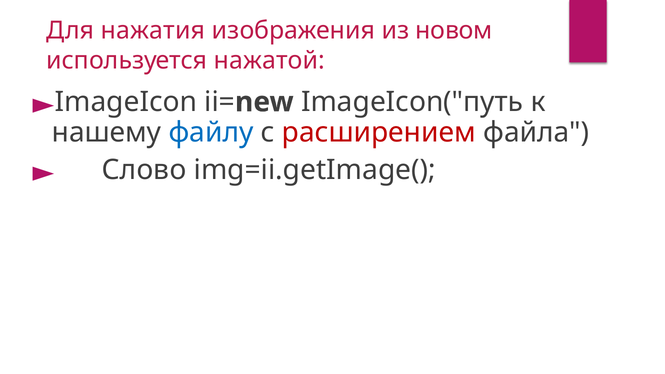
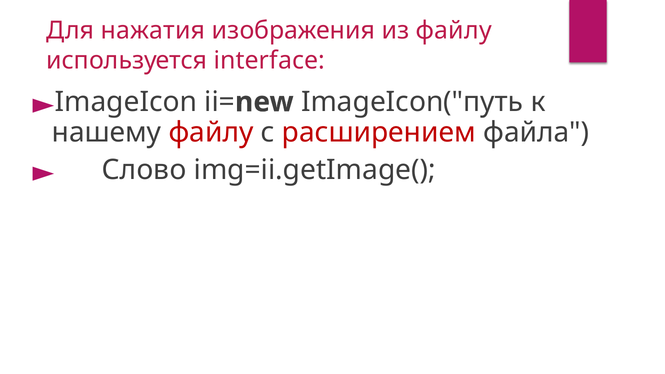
из новом: новом -> файлу
нажатой: нажатой -> interface
файлу at (211, 132) colour: blue -> red
